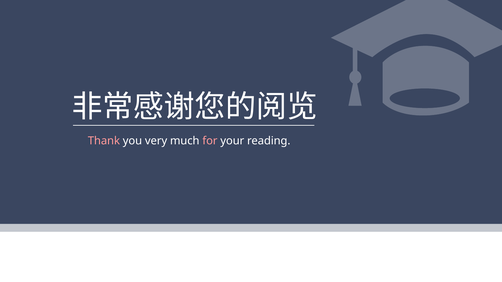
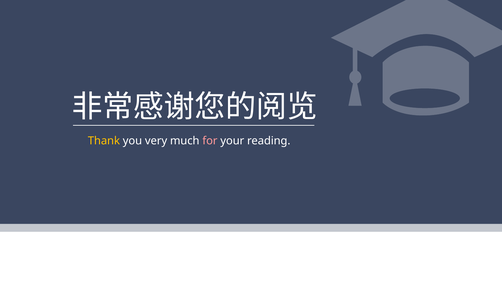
Thank colour: pink -> yellow
